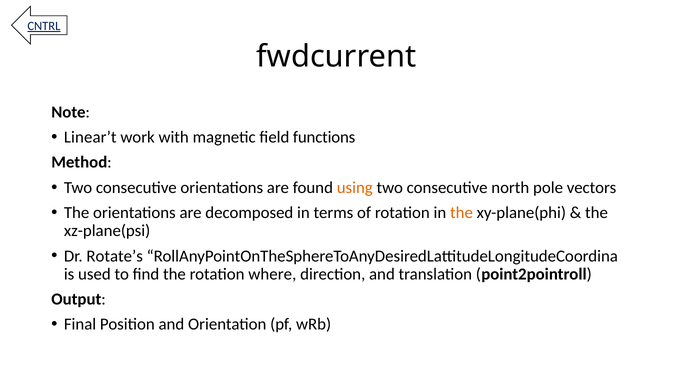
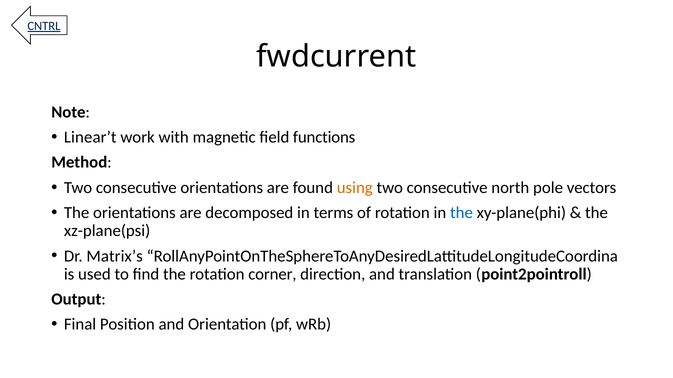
the at (461, 213) colour: orange -> blue
Rotate’s: Rotate’s -> Matrix’s
where: where -> corner
